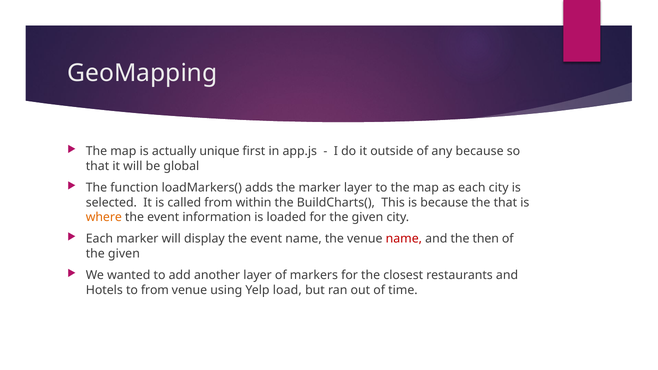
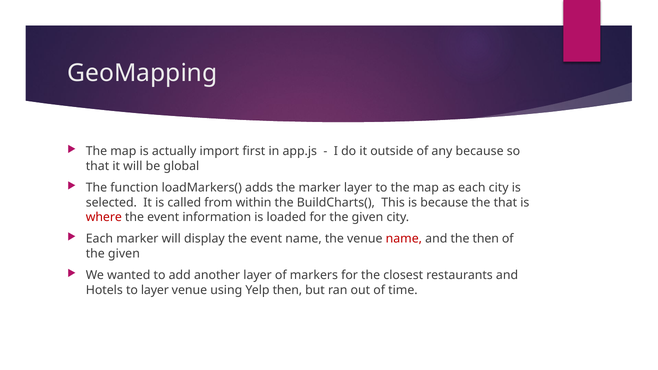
unique: unique -> import
where colour: orange -> red
to from: from -> layer
Yelp load: load -> then
